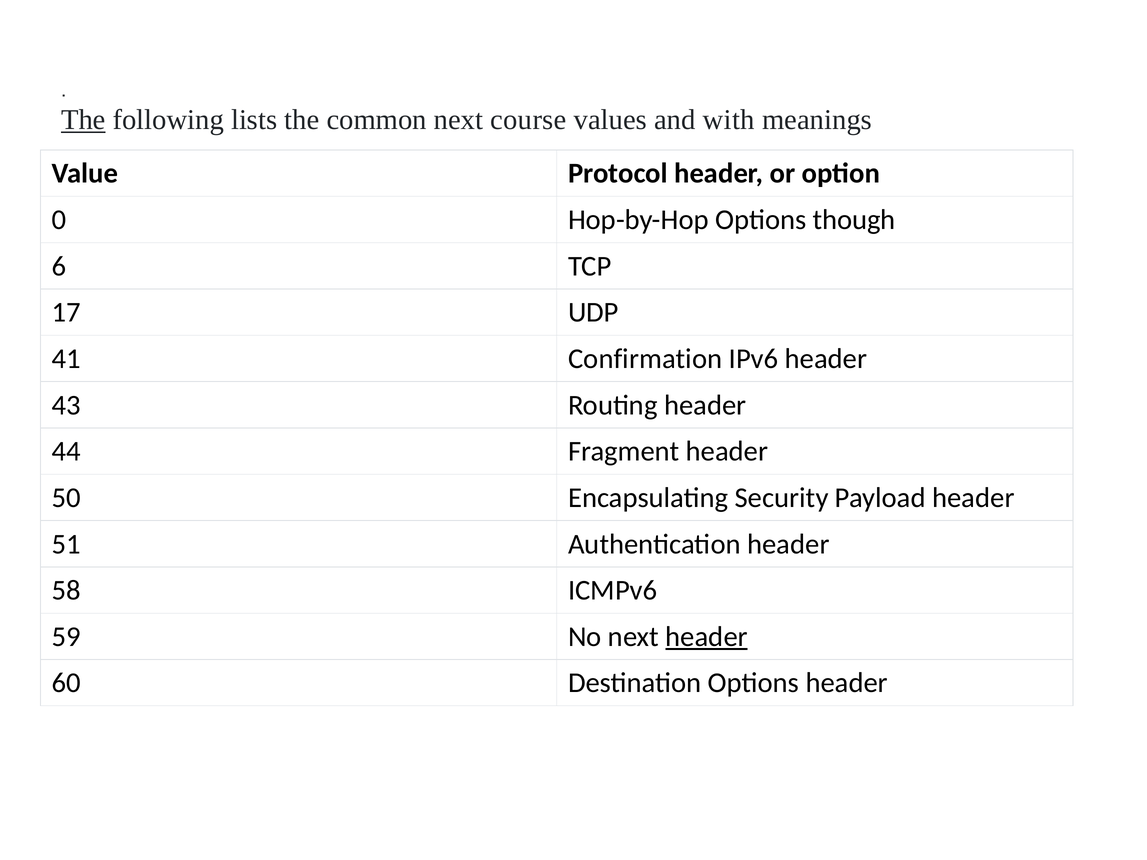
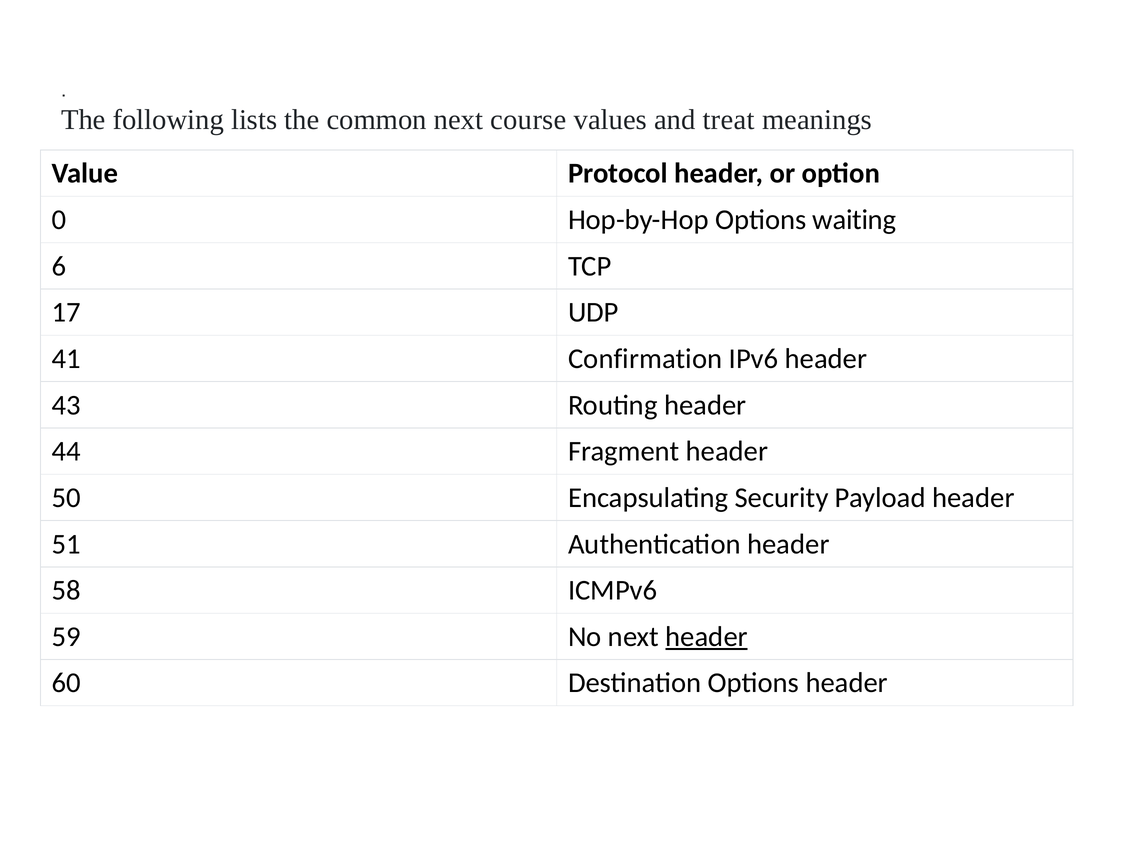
The at (83, 120) underline: present -> none
with: with -> treat
though: though -> waiting
